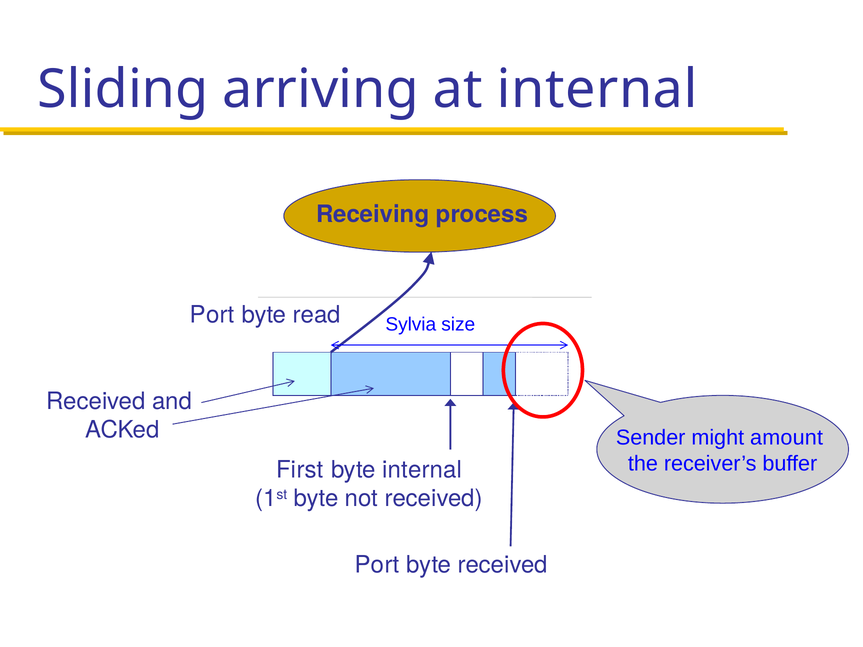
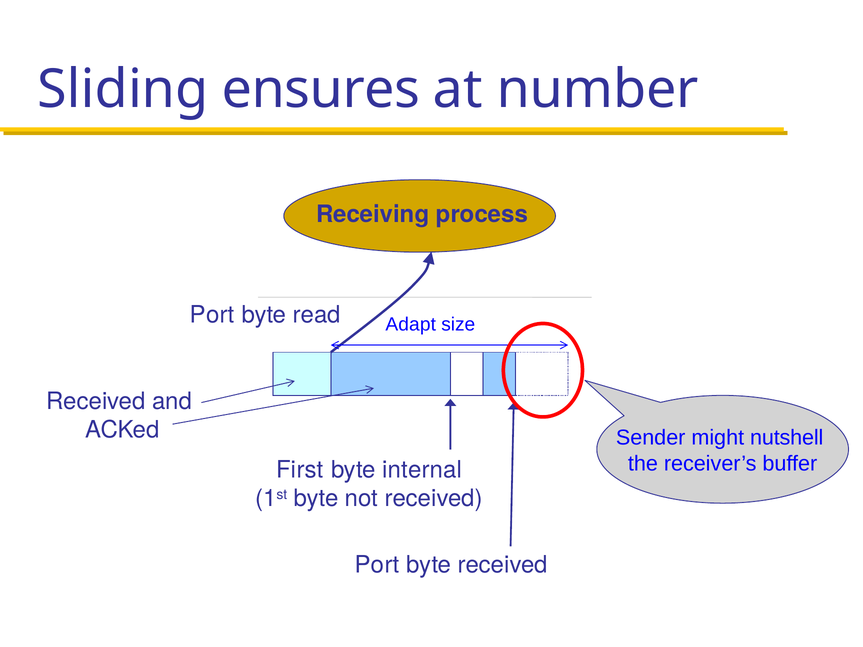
arriving: arriving -> ensures
at internal: internal -> number
Sylvia: Sylvia -> Adapt
amount: amount -> nutshell
